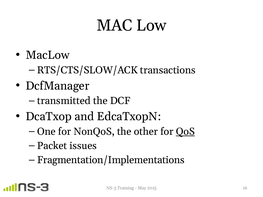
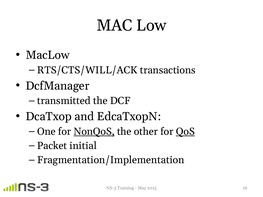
RTS/CTS/SLOW/ACK: RTS/CTS/SLOW/ACK -> RTS/CTS/WILL/ACK
NonQoS underline: none -> present
issues: issues -> initial
Fragmentation/Implementations: Fragmentation/Implementations -> Fragmentation/Implementation
